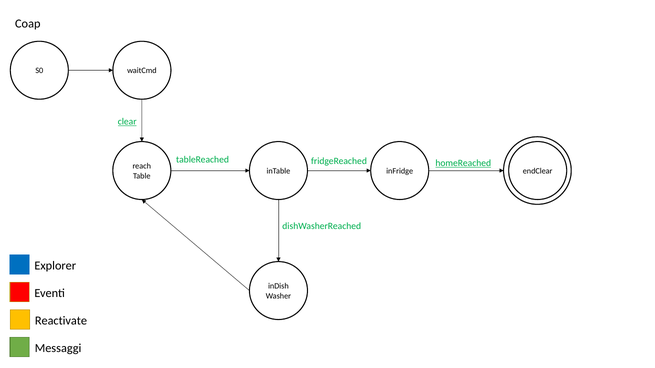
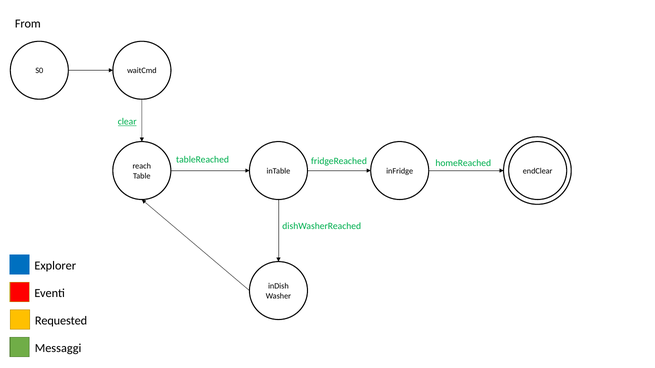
Coap: Coap -> From
homeReached underline: present -> none
Reactivate: Reactivate -> Requested
